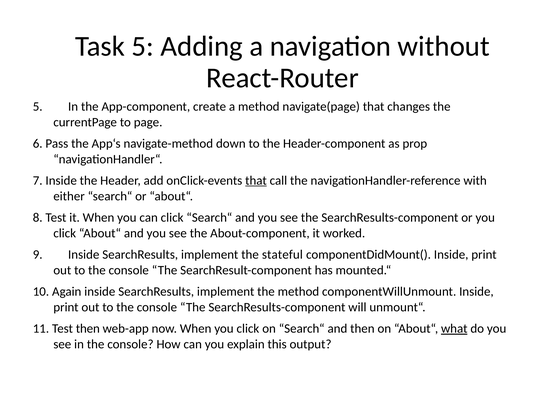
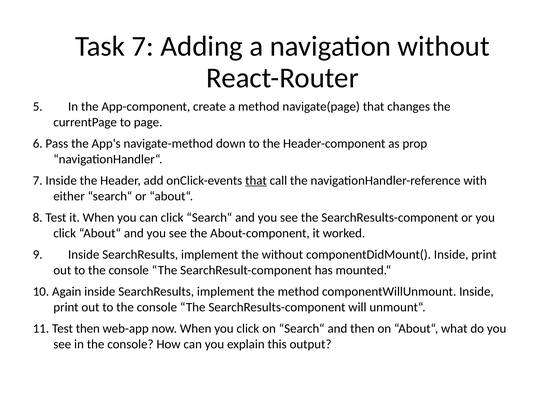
Task 5: 5 -> 7
the stateful: stateful -> without
what underline: present -> none
